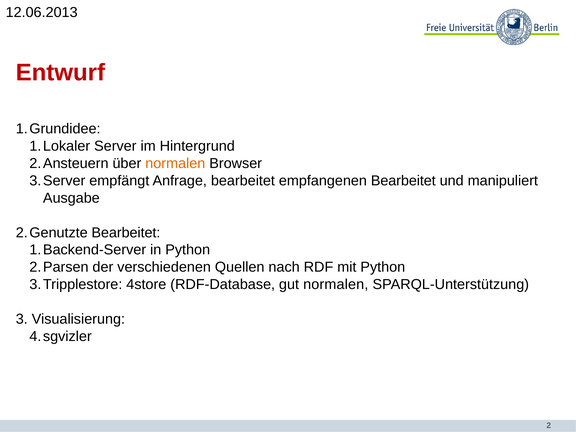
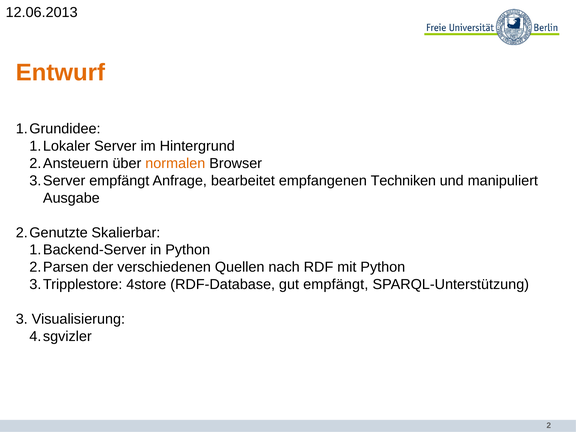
Entwurf colour: red -> orange
empfangenen Bearbeitet: Bearbeitet -> Techniken
Bearbeitet at (126, 233): Bearbeitet -> Skalierbar
gut normalen: normalen -> empfängt
